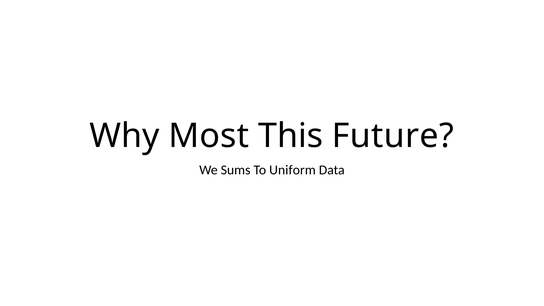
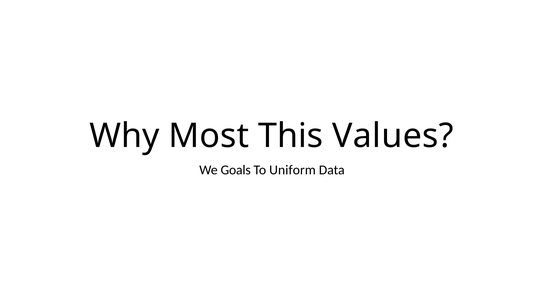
Future: Future -> Values
Sums: Sums -> Goals
